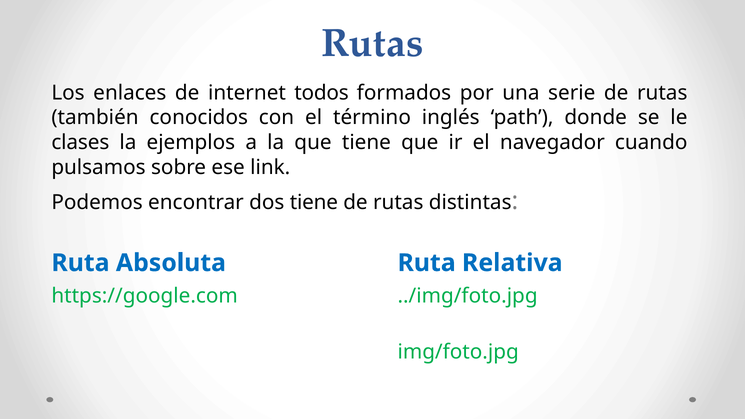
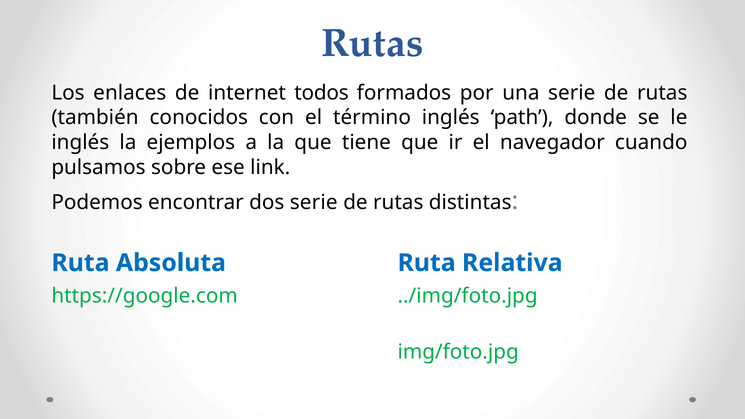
clases at (80, 142): clases -> inglés
dos tiene: tiene -> serie
